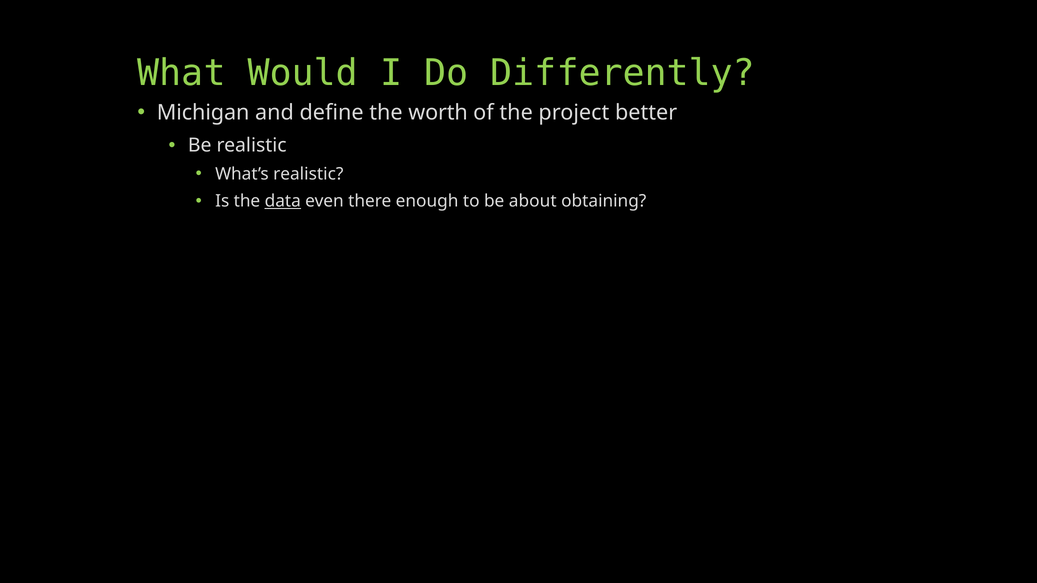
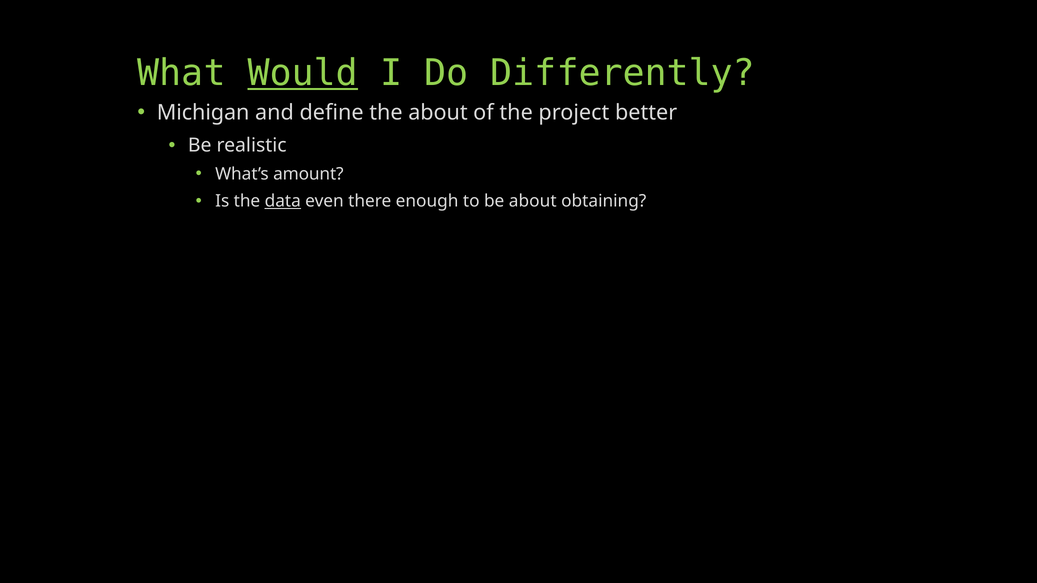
Would underline: none -> present
the worth: worth -> about
What’s realistic: realistic -> amount
